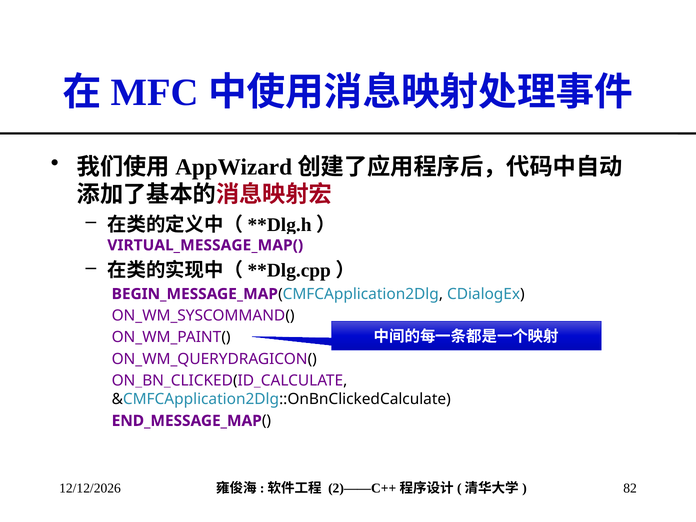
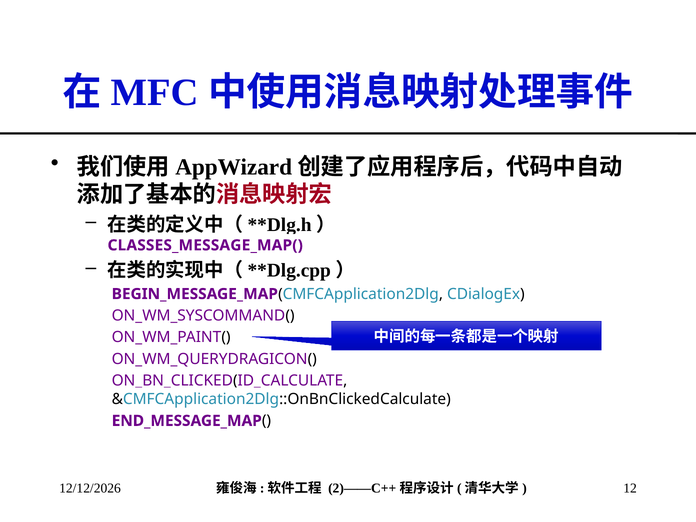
VIRTUAL_MESSAGE_MAP(: VIRTUAL_MESSAGE_MAP( -> CLASSES_MESSAGE_MAP(
82: 82 -> 12
